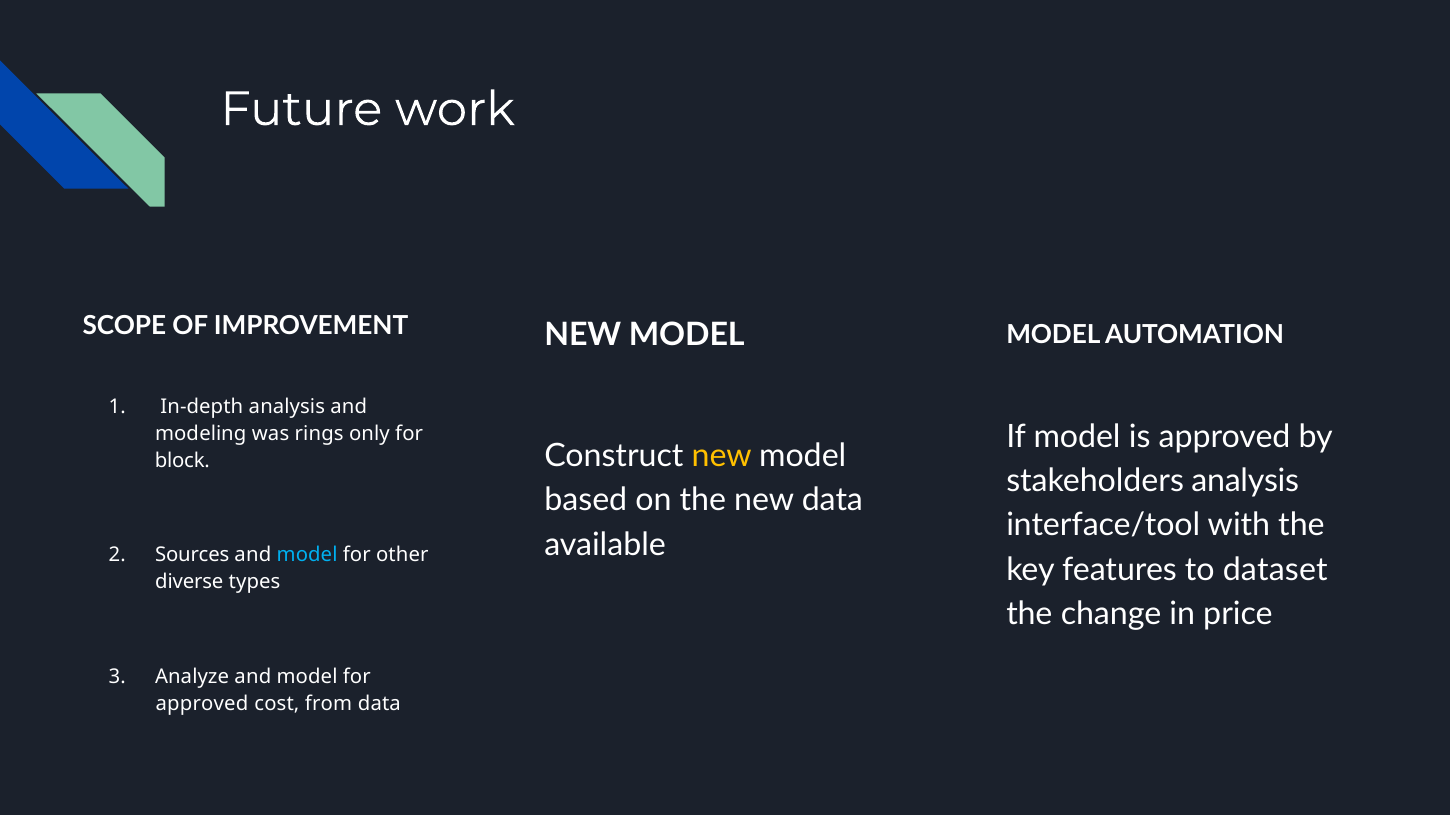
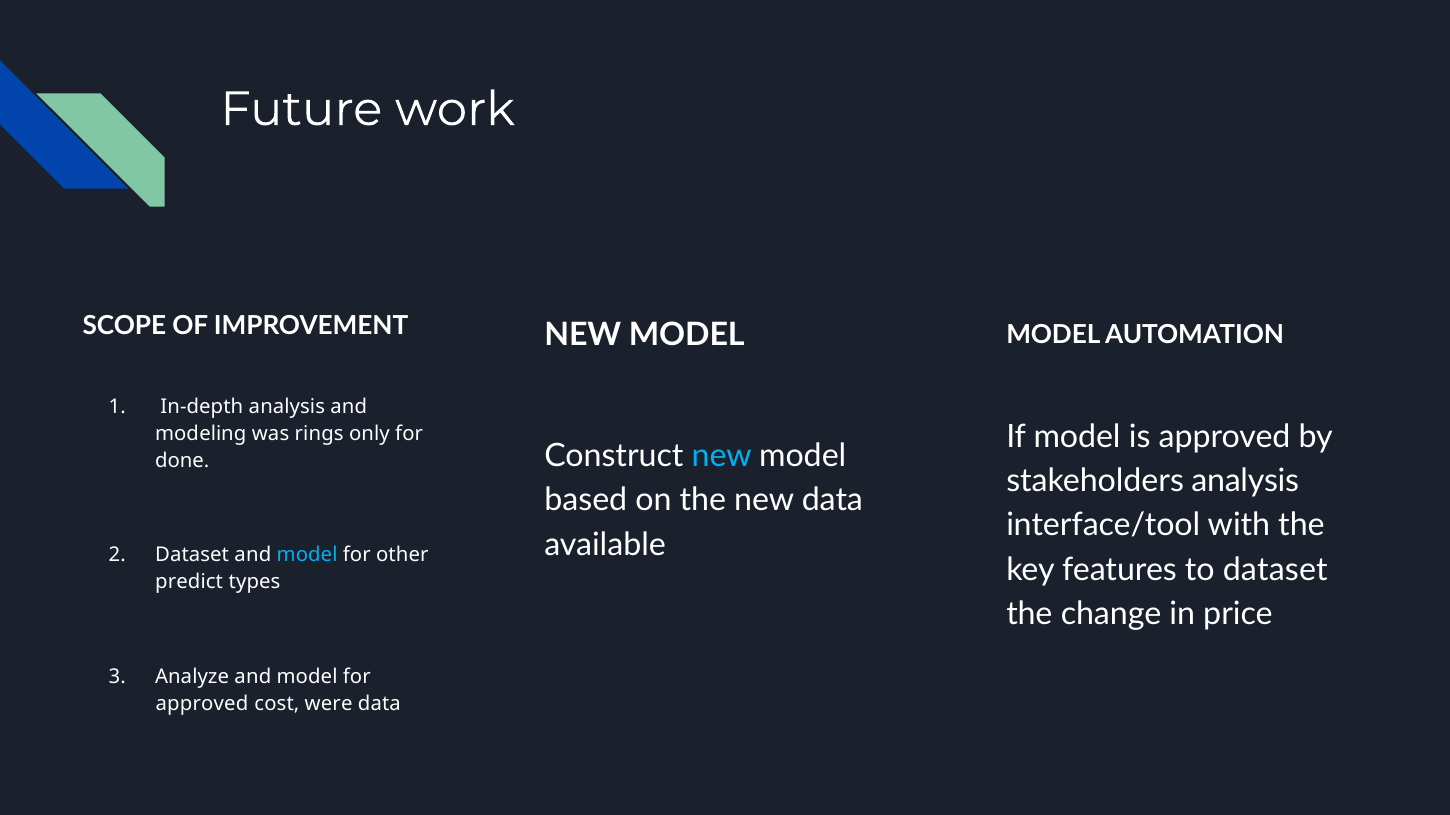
new at (722, 456) colour: yellow -> light blue
block: block -> done
Sources at (192, 556): Sources -> Dataset
diverse: diverse -> predict
from: from -> were
